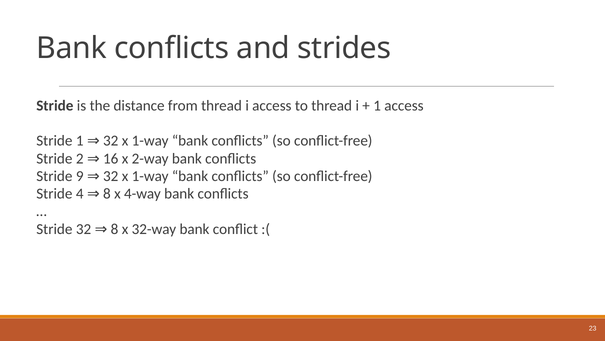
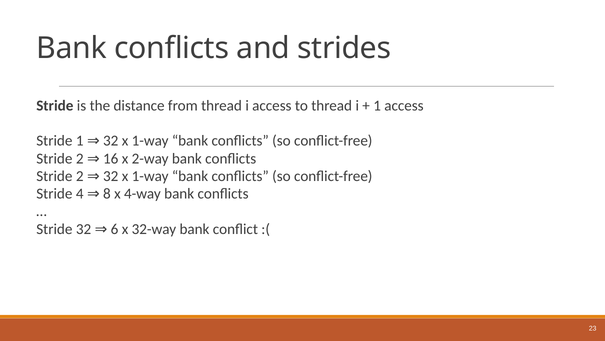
9 at (80, 176): 9 -> 2
32 8: 8 -> 6
